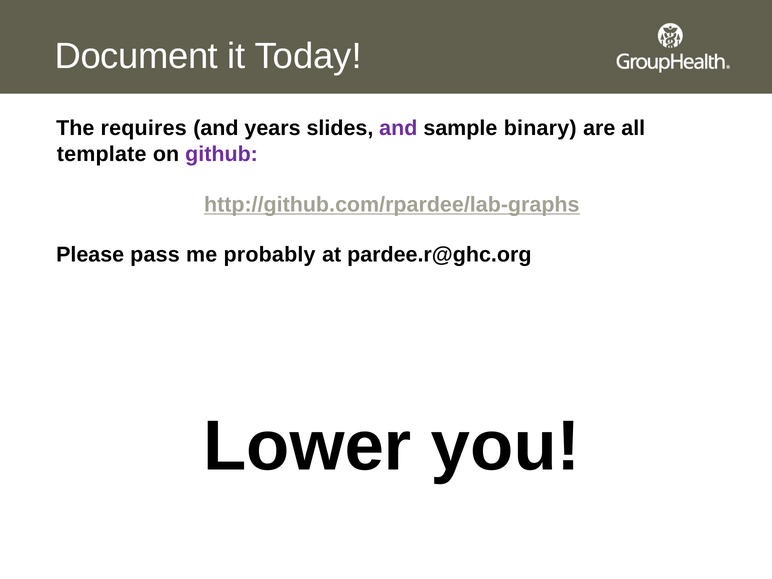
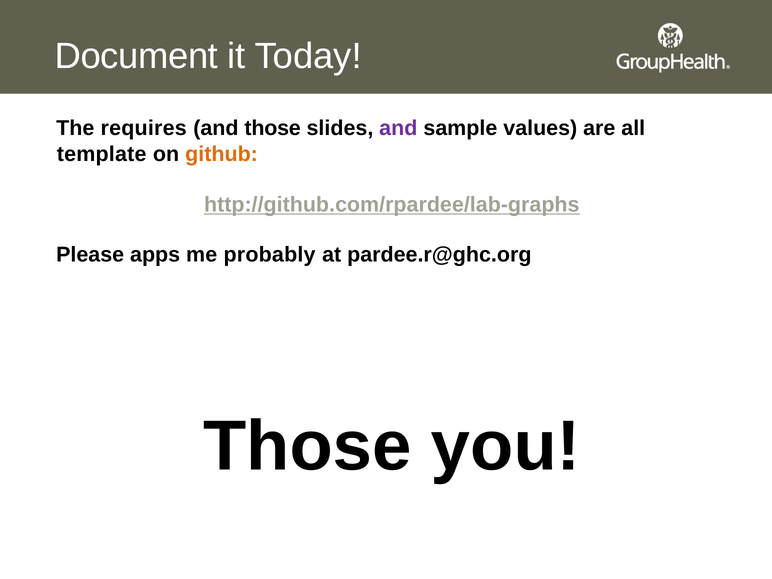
and years: years -> those
binary: binary -> values
github colour: purple -> orange
pass: pass -> apps
Lower at (307, 446): Lower -> Those
